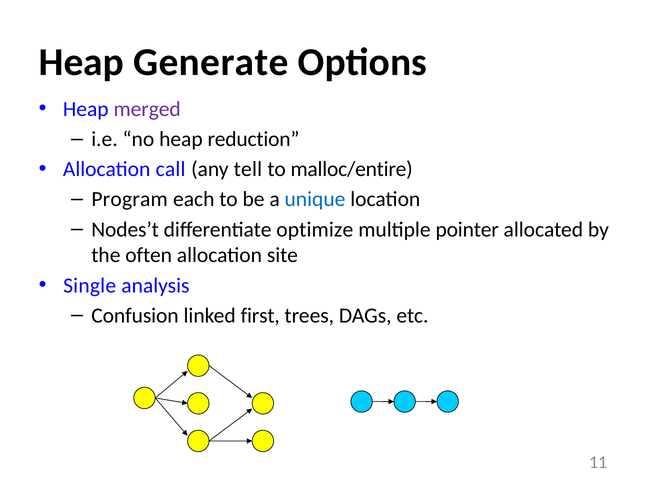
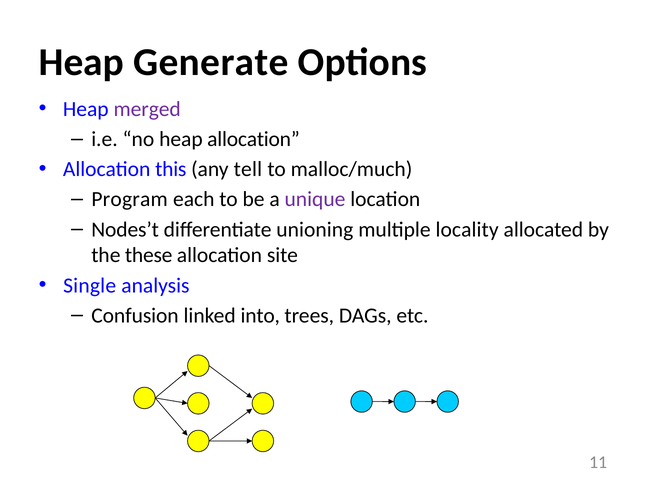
heap reduction: reduction -> allocation
call: call -> this
malloc/entire: malloc/entire -> malloc/much
unique colour: blue -> purple
optimize: optimize -> unioning
pointer: pointer -> locality
often: often -> these
first: first -> into
